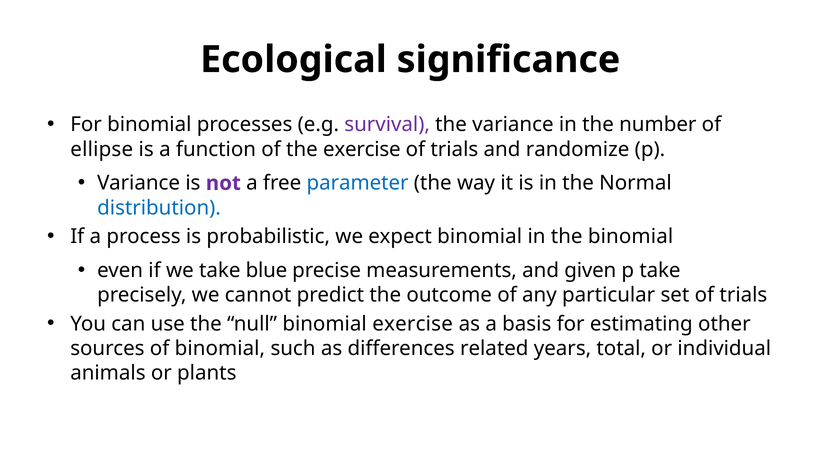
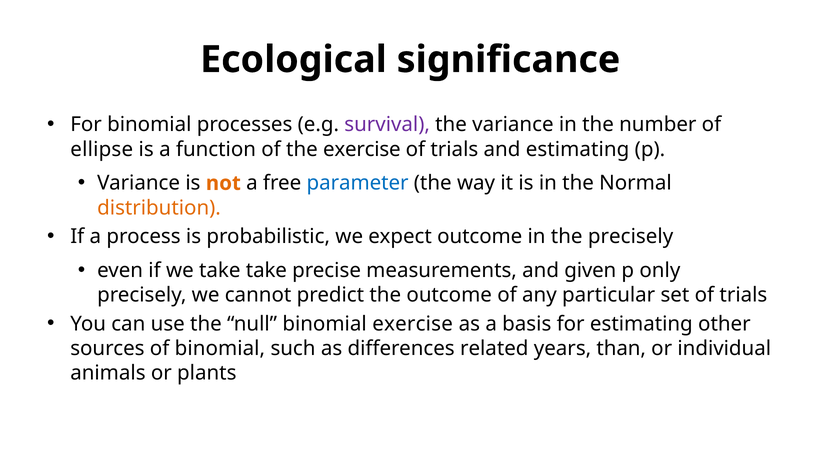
and randomize: randomize -> estimating
not colour: purple -> orange
distribution colour: blue -> orange
expect binomial: binomial -> outcome
the binomial: binomial -> precisely
take blue: blue -> take
p take: take -> only
total: total -> than
